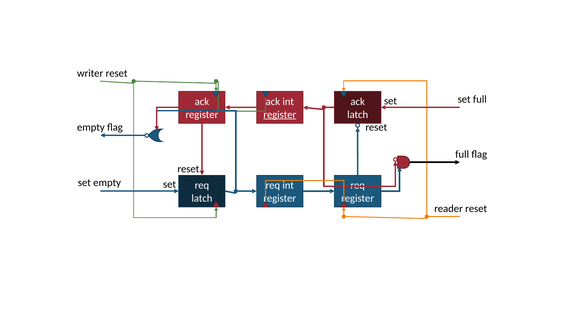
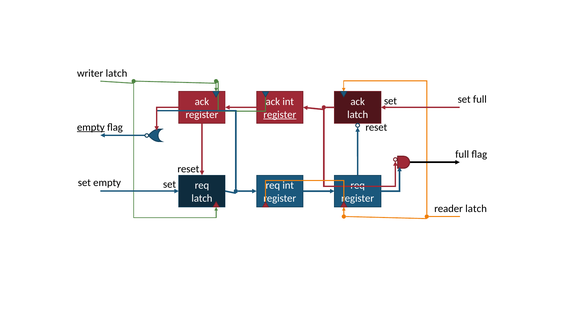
writer reset: reset -> latch
empty at (91, 127) underline: none -> present
reader reset: reset -> latch
